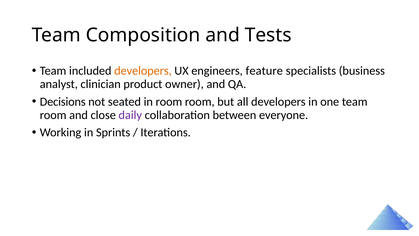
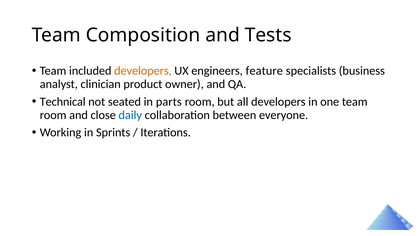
Decisions: Decisions -> Technical
in room: room -> parts
daily colour: purple -> blue
